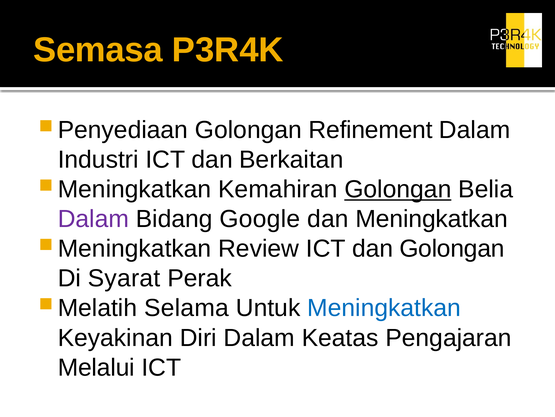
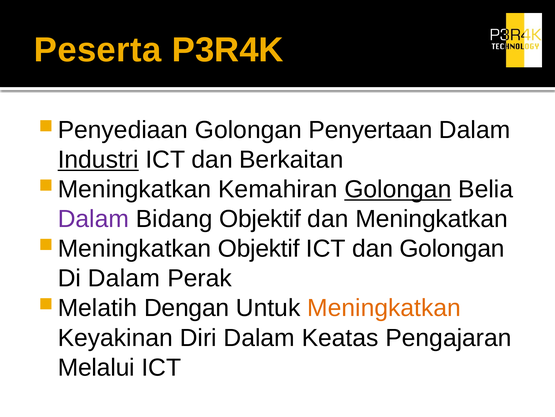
Semasa: Semasa -> Peserta
Refinement: Refinement -> Penyertaan
Industri underline: none -> present
Bidang Google: Google -> Objektif
Review at (259, 248): Review -> Objektif
Di Syarat: Syarat -> Dalam
Selama: Selama -> Dengan
Meningkatkan at (384, 308) colour: blue -> orange
